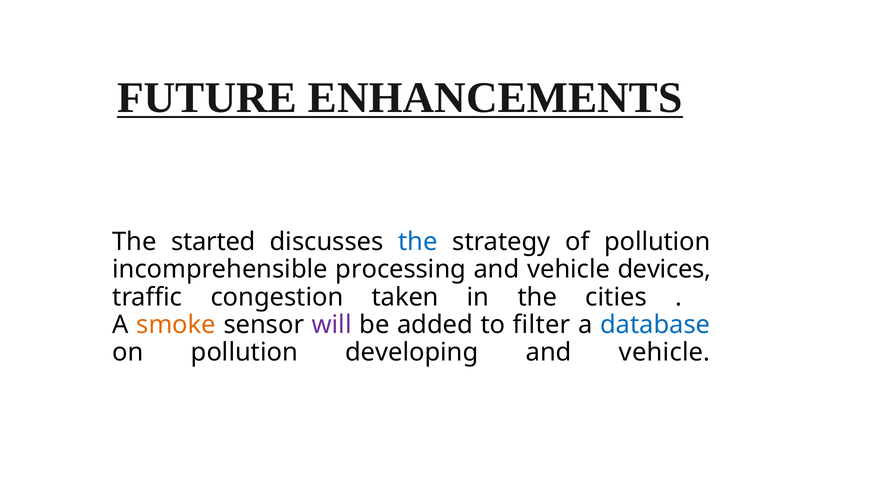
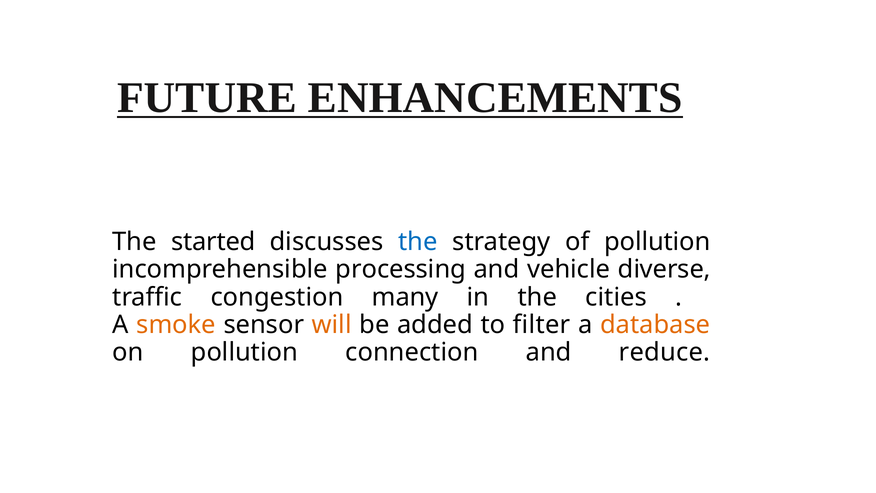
devices: devices -> diverse
taken: taken -> many
will colour: purple -> orange
database colour: blue -> orange
developing: developing -> connection
vehicle at (665, 352): vehicle -> reduce
